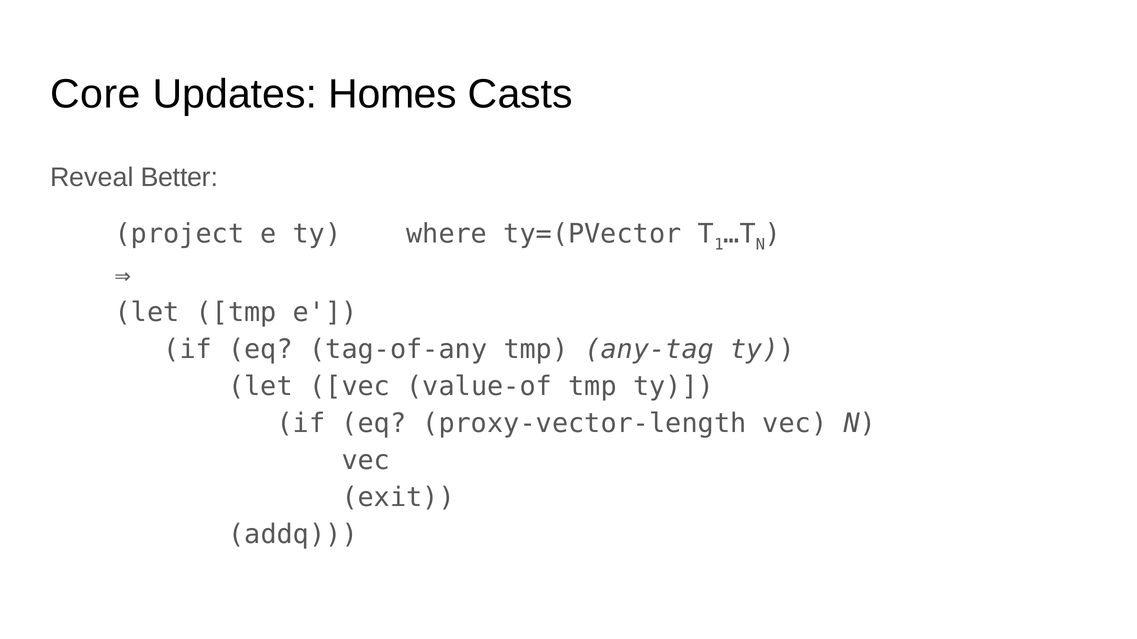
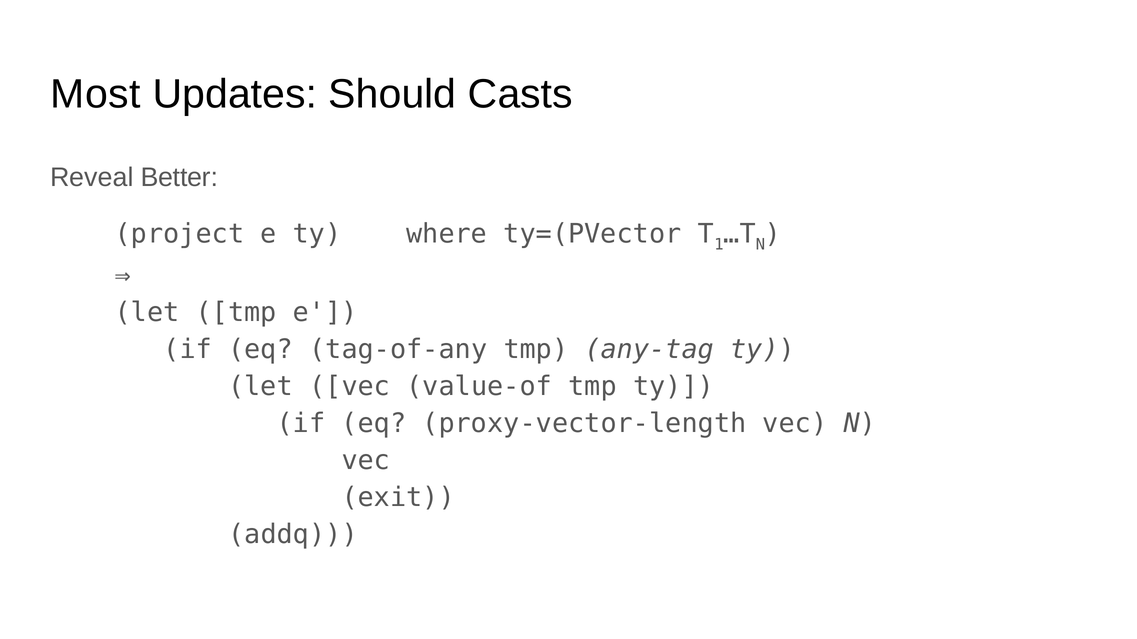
Core: Core -> Most
Homes: Homes -> Should
